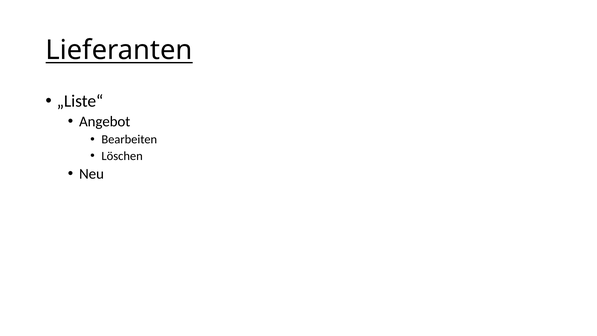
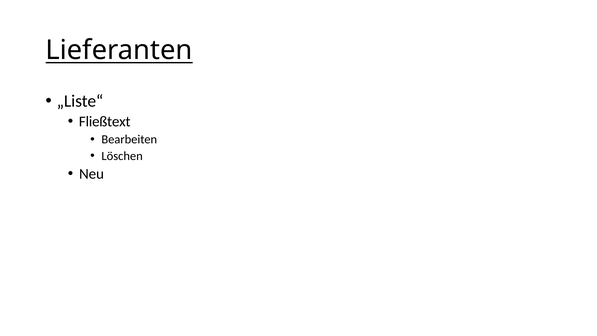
Angebot: Angebot -> Fließtext
